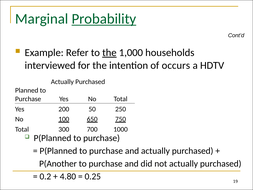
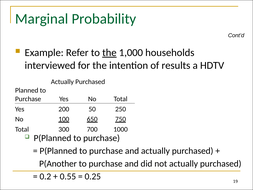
Probability underline: present -> none
occurs: occurs -> results
4.80: 4.80 -> 0.55
